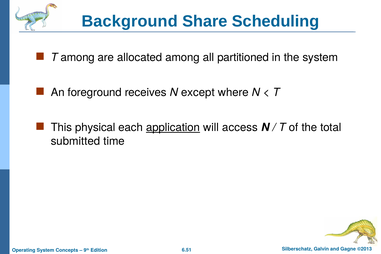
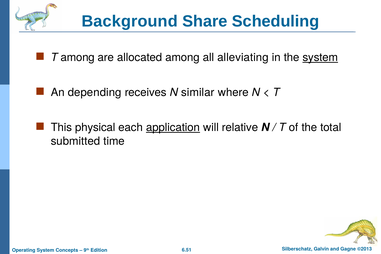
partitioned: partitioned -> alleviating
system at (320, 57) underline: none -> present
foreground: foreground -> depending
except: except -> similar
access: access -> relative
